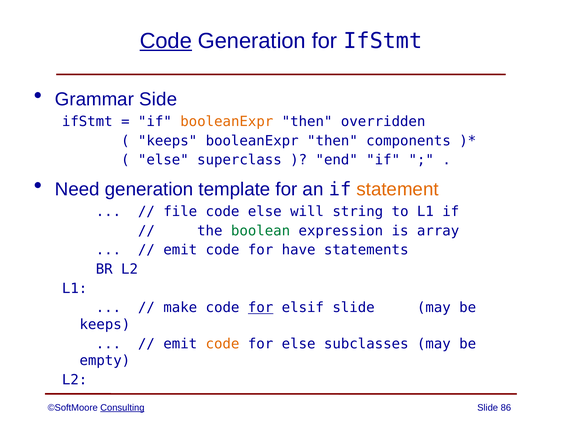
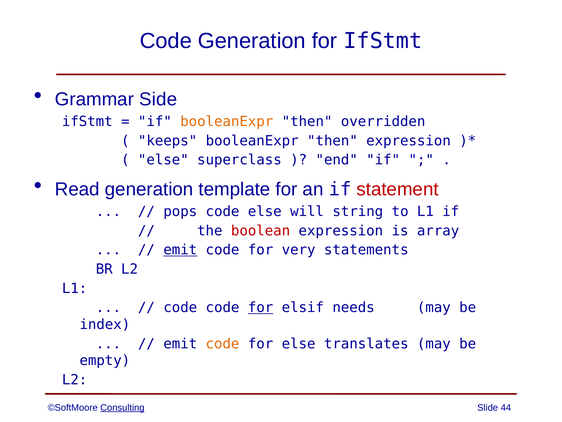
Code at (166, 41) underline: present -> none
then components: components -> expression
Need: Need -> Read
statement colour: orange -> red
file: file -> pops
boolean colour: green -> red
emit at (180, 250) underline: none -> present
have: have -> very
make at (180, 307): make -> code
elsif slide: slide -> needs
keeps at (105, 324): keeps -> index
subclasses: subclasses -> translates
86: 86 -> 44
